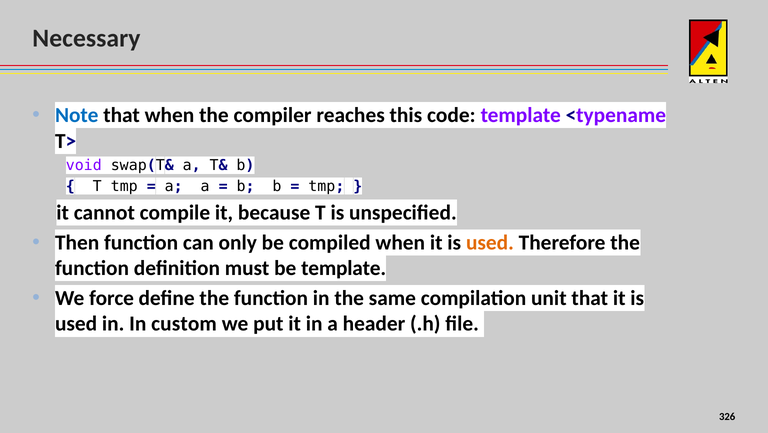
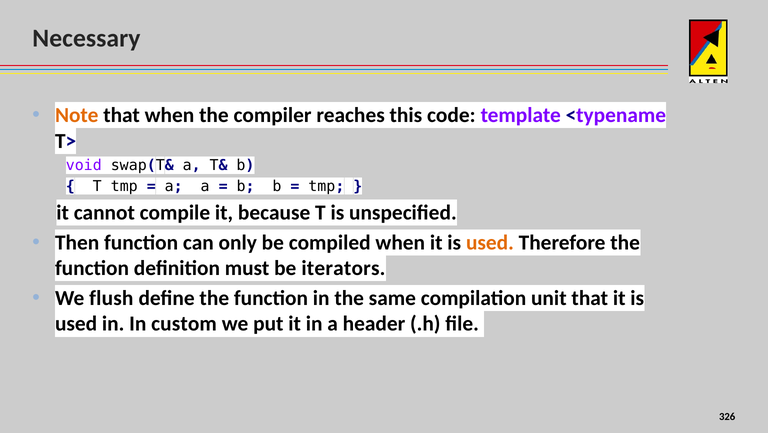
Note colour: blue -> orange
be template: template -> iterators
force: force -> flush
